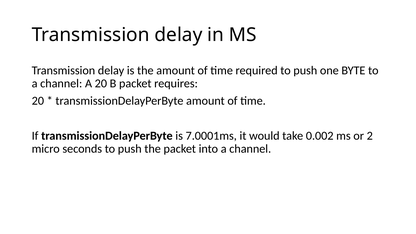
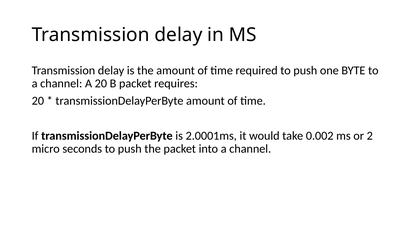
7.0001ms: 7.0001ms -> 2.0001ms
